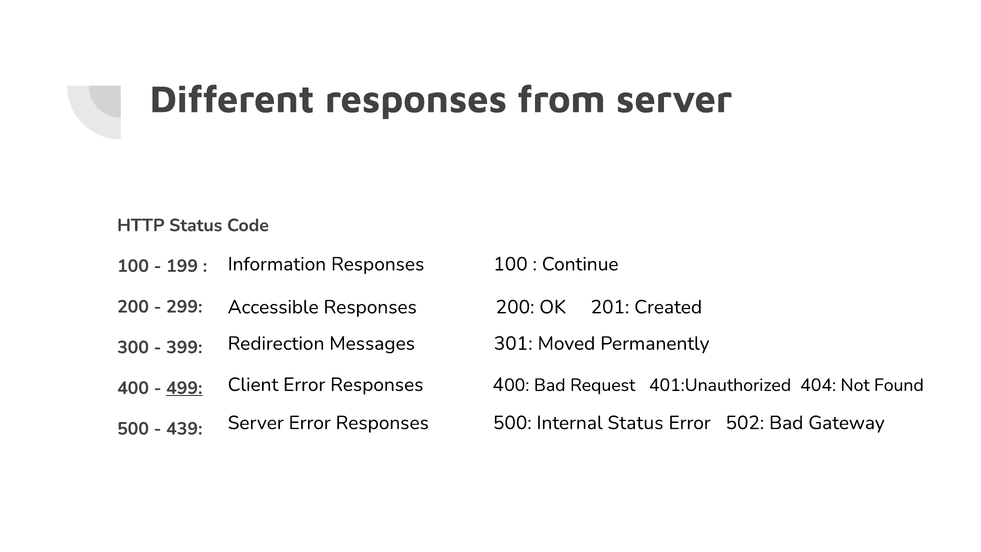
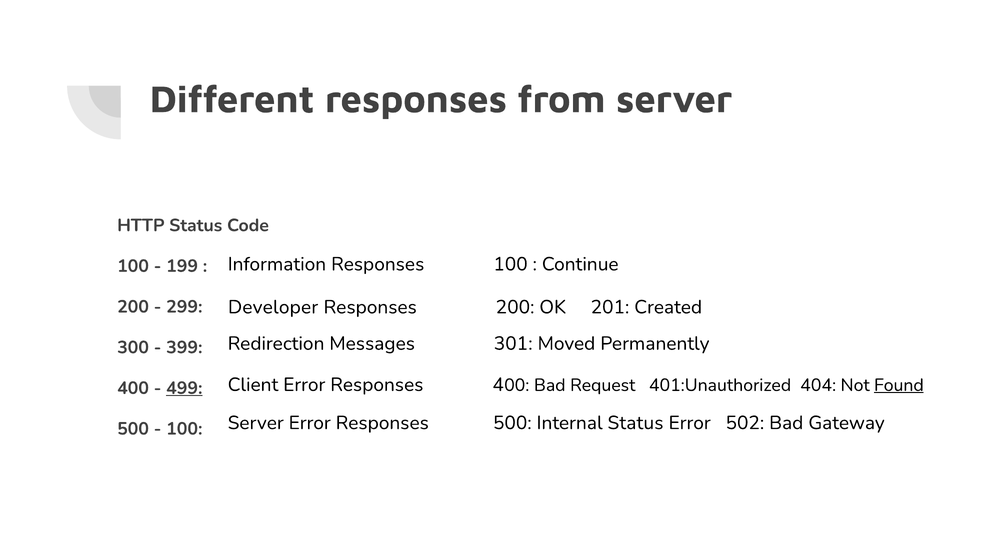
Accessible: Accessible -> Developer
Found underline: none -> present
439 at (184, 429): 439 -> 100
